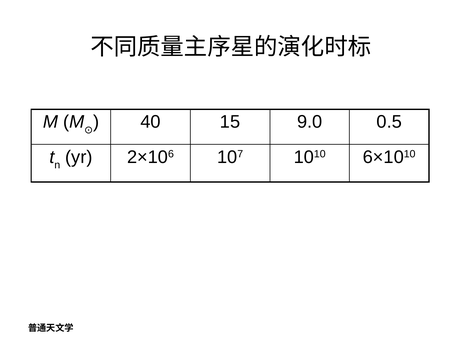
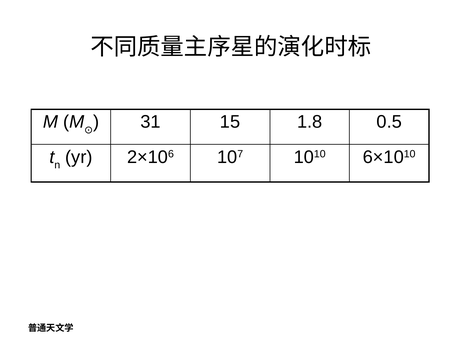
40: 40 -> 31
9.0: 9.0 -> 1.8
